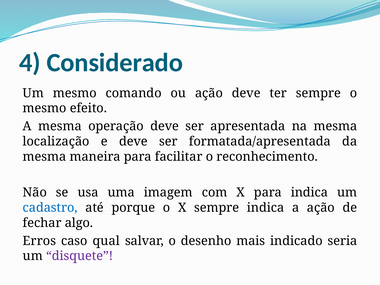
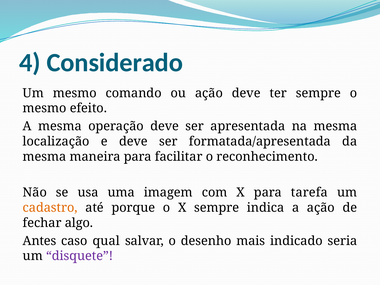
para indica: indica -> tarefa
cadastro colour: blue -> orange
Erros: Erros -> Antes
